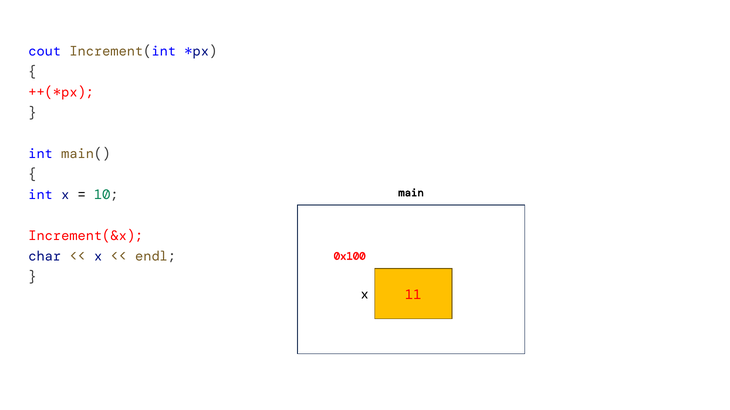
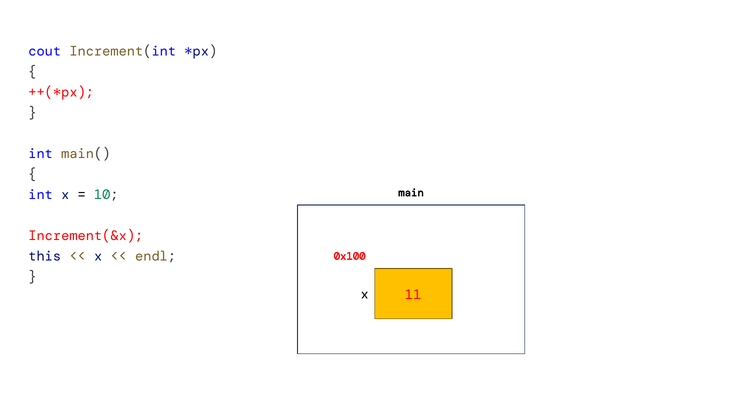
char: char -> this
